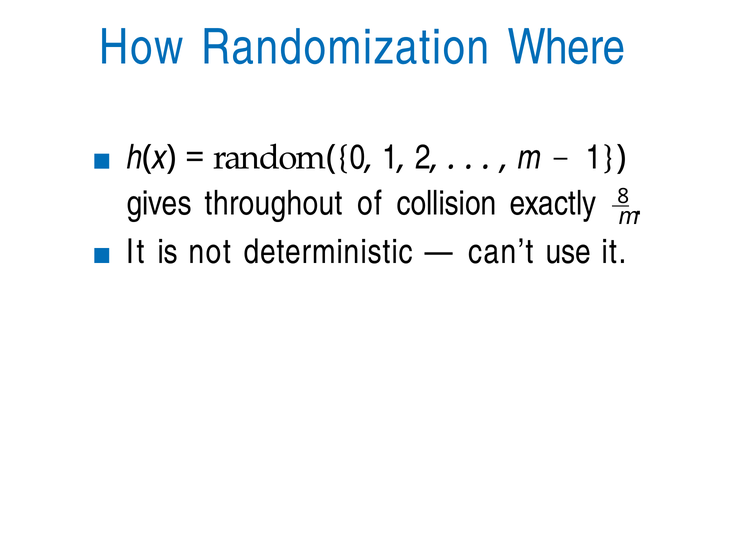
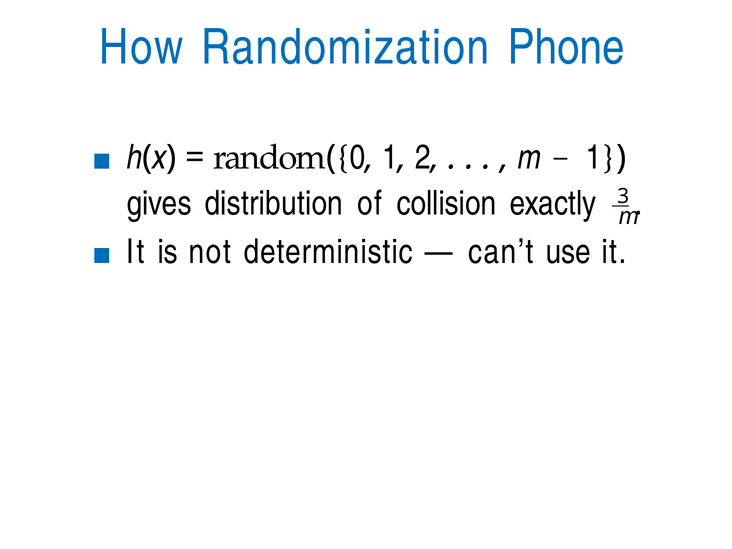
Where: Where -> Phone
throughout: throughout -> distribution
8: 8 -> 3
